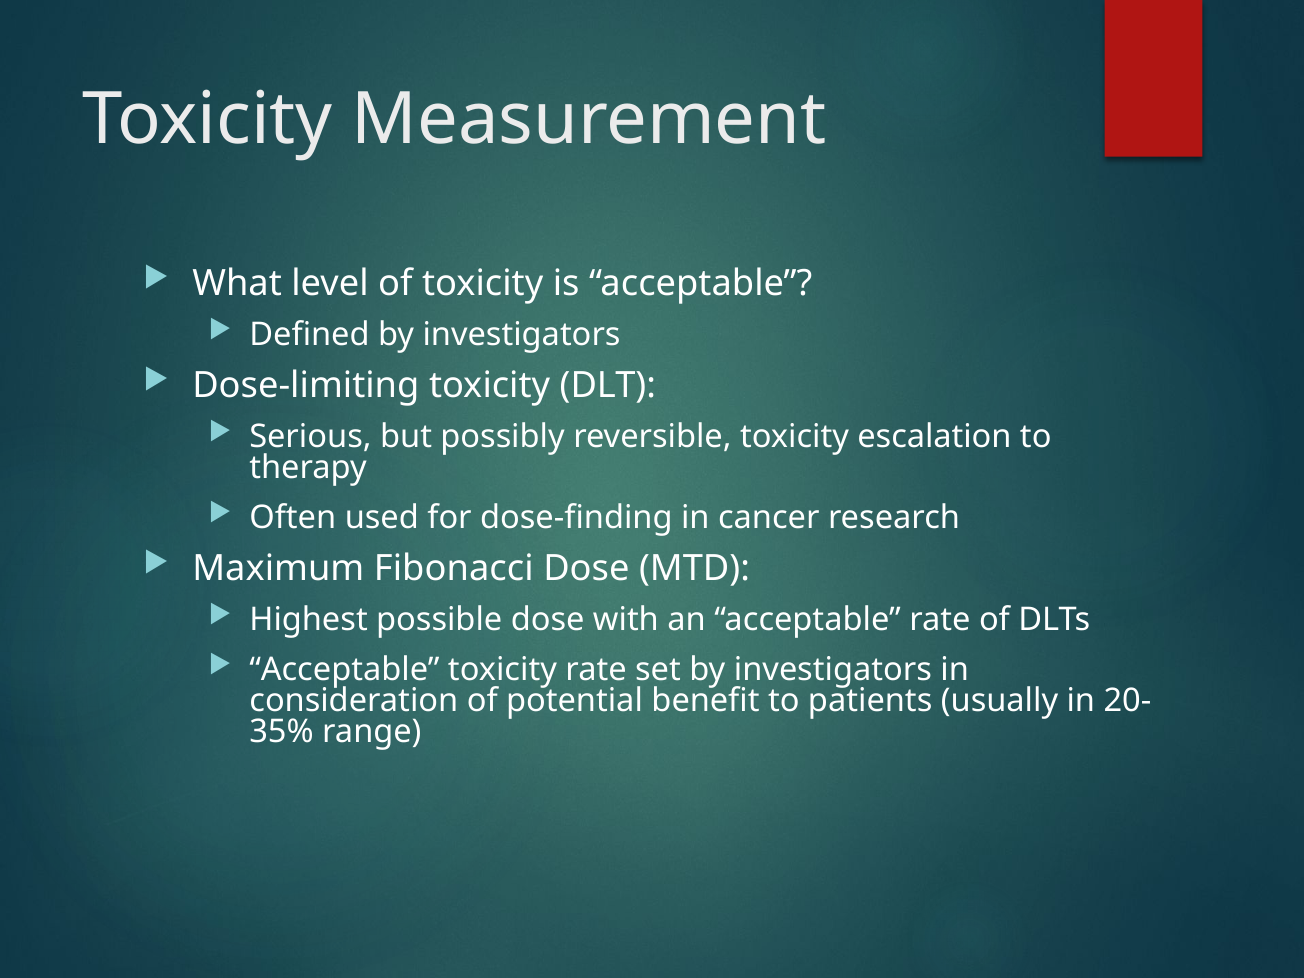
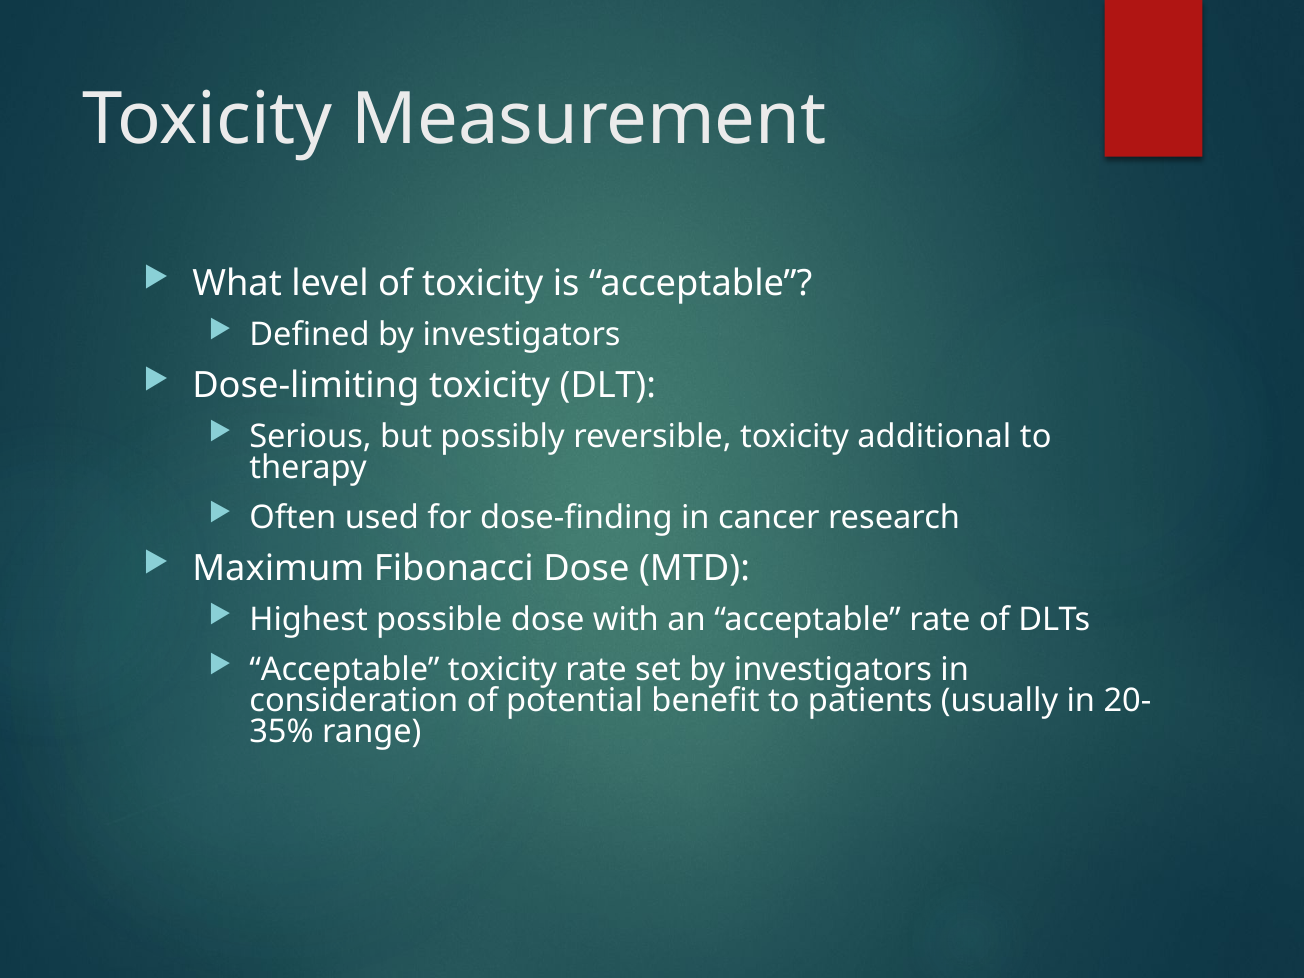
escalation: escalation -> additional
